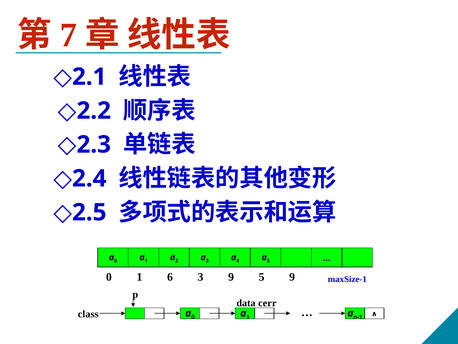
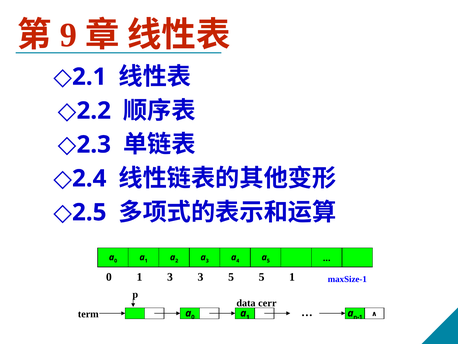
7: 7 -> 9
1 6: 6 -> 3
3 9: 9 -> 5
5 9: 9 -> 1
class: class -> term
